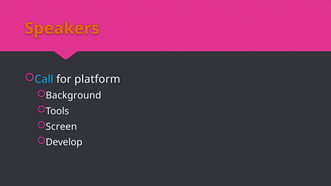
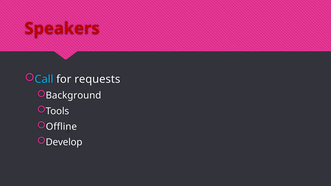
Speakers colour: orange -> red
platform: platform -> requests
Screen: Screen -> Offline
